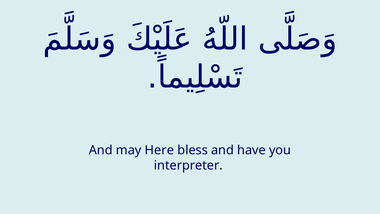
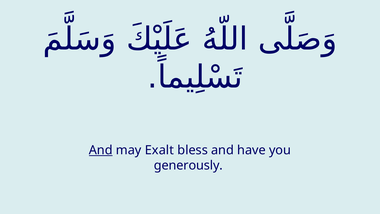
And at (101, 150) underline: none -> present
Here: Here -> Exalt
interpreter: interpreter -> generously
